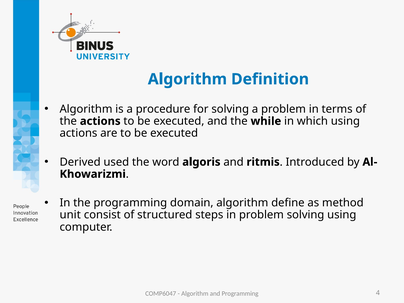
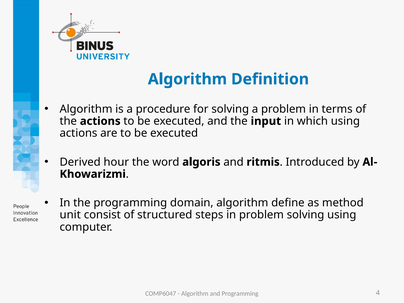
while: while -> input
used: used -> hour
